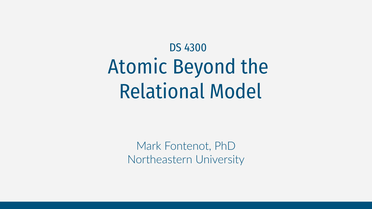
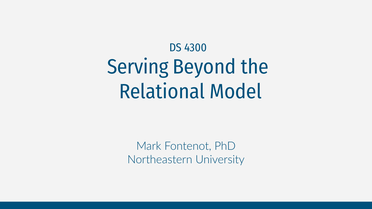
Atomic: Atomic -> Serving
